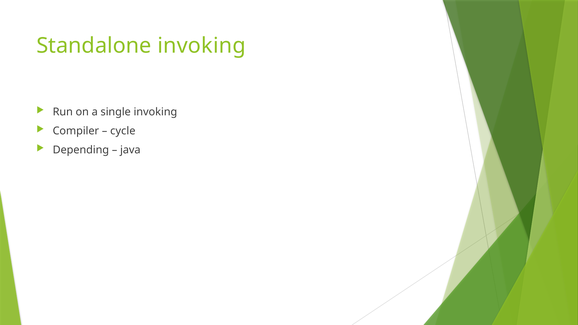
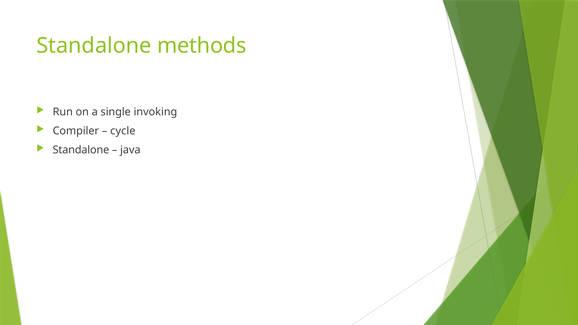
Standalone invoking: invoking -> methods
Depending at (81, 150): Depending -> Standalone
